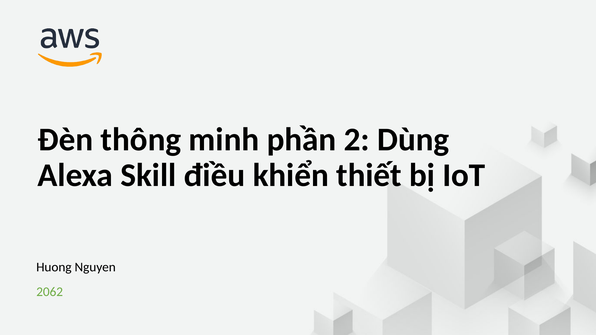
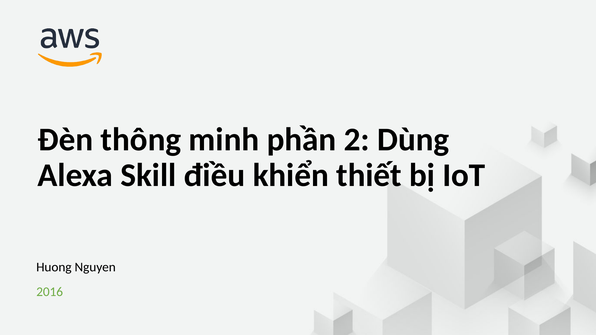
2062: 2062 -> 2016
